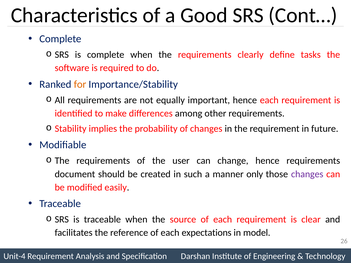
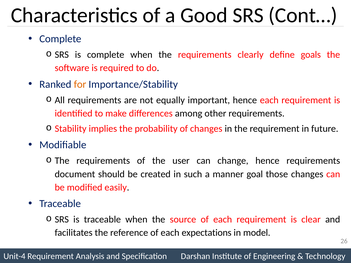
tasks: tasks -> goals
only: only -> goal
changes at (307, 174) colour: purple -> black
